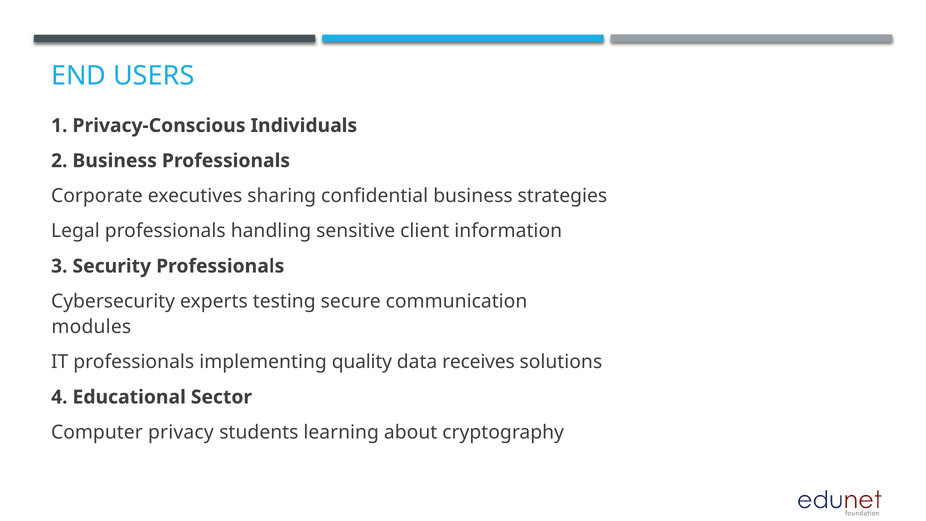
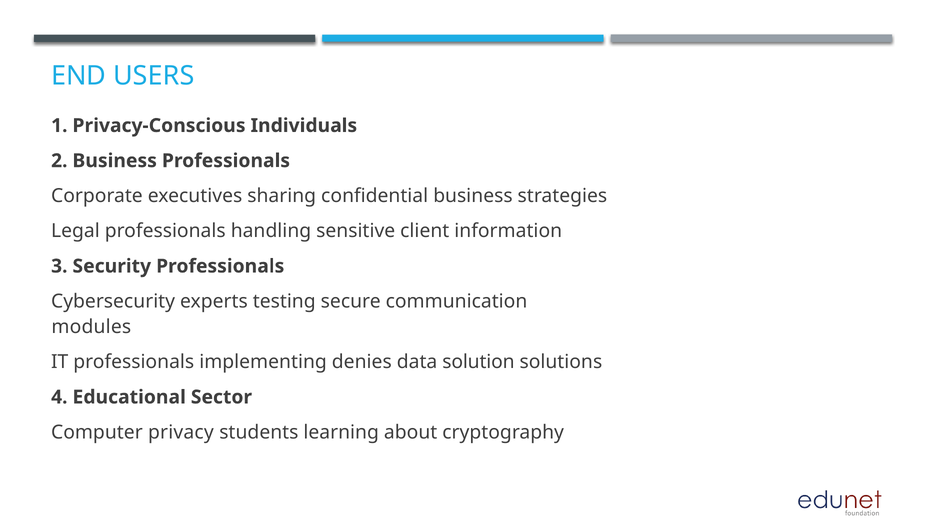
quality: quality -> denies
receives: receives -> solution
